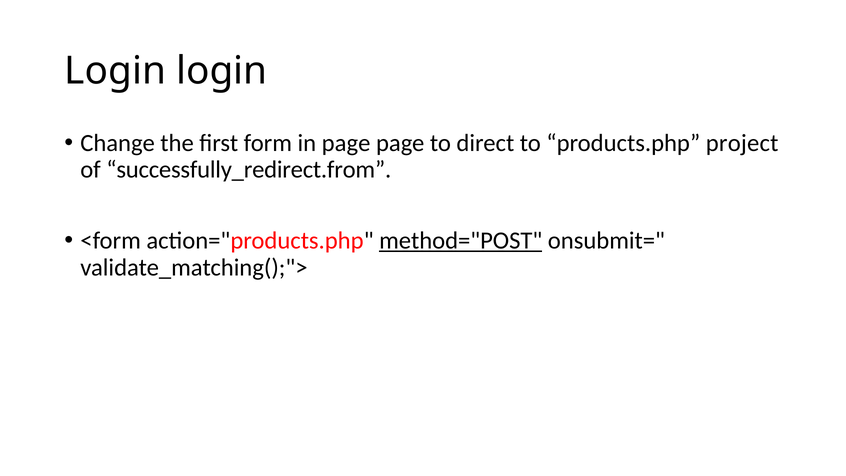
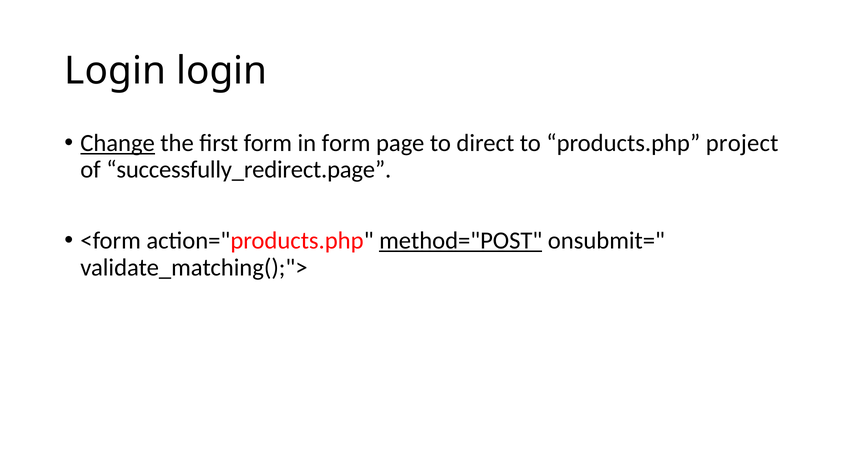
Change underline: none -> present
in page: page -> form
successfully_redirect.from: successfully_redirect.from -> successfully_redirect.page
